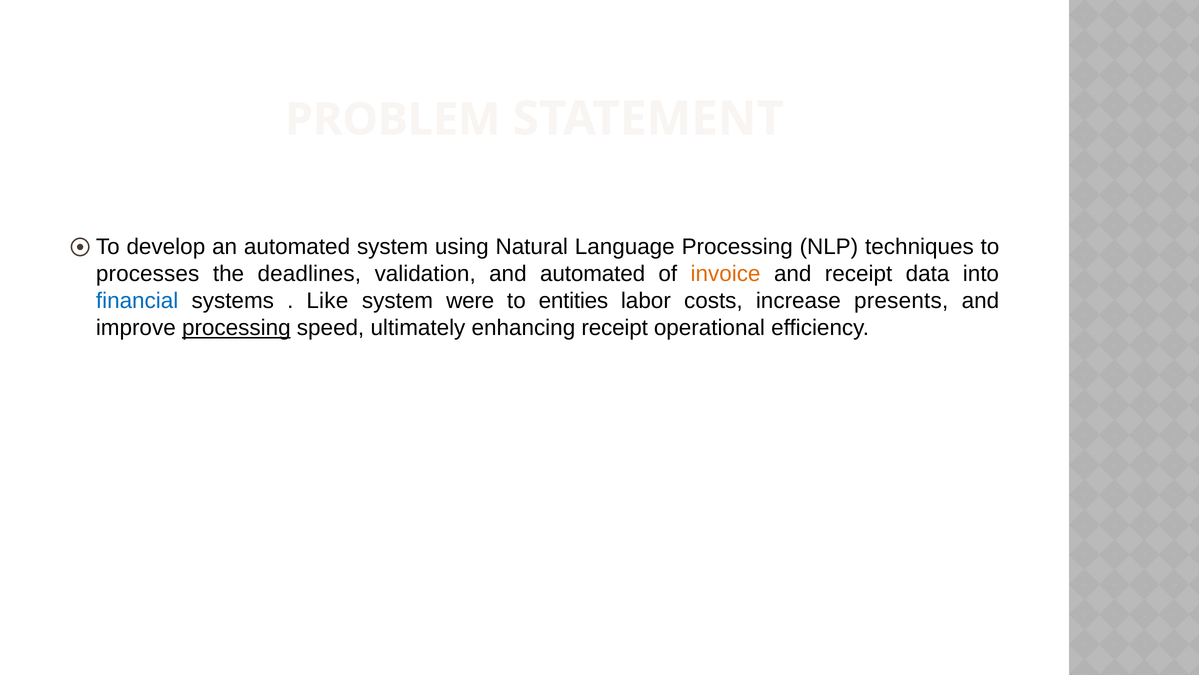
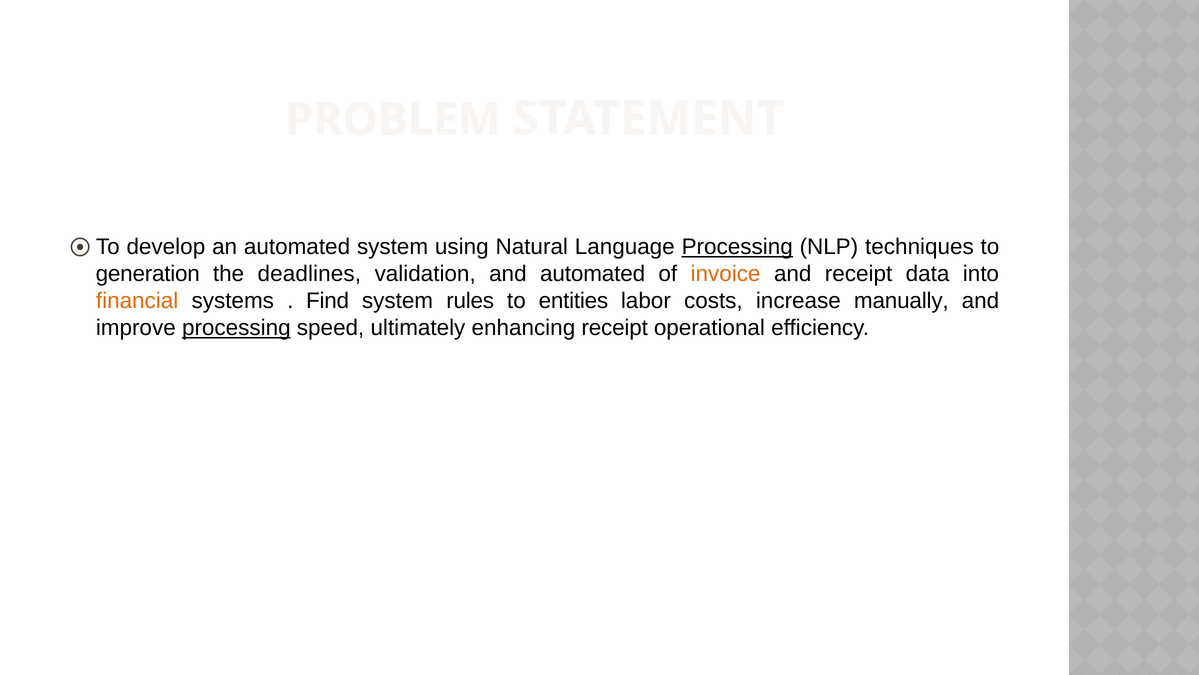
Processing at (737, 247) underline: none -> present
processes: processes -> generation
financial colour: blue -> orange
Like: Like -> Find
were: were -> rules
presents: presents -> manually
